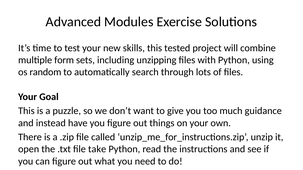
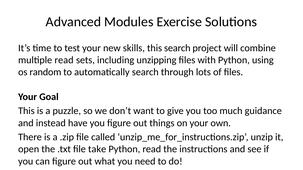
this tested: tested -> search
multiple form: form -> read
